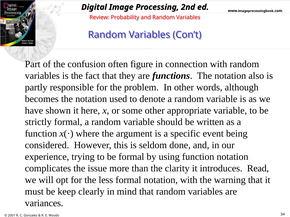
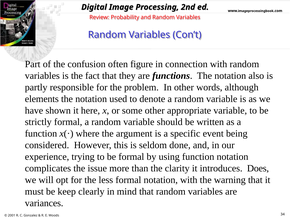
becomes: becomes -> elements
Read: Read -> Does
